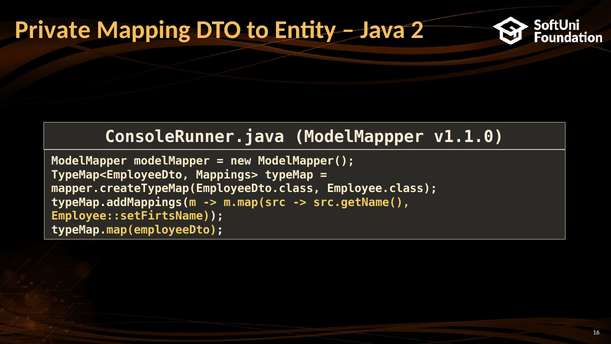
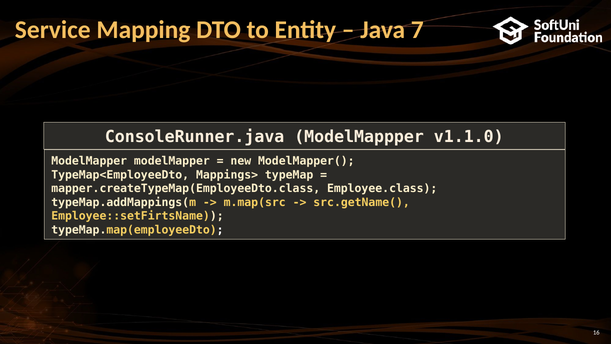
Private: Private -> Service
2: 2 -> 7
